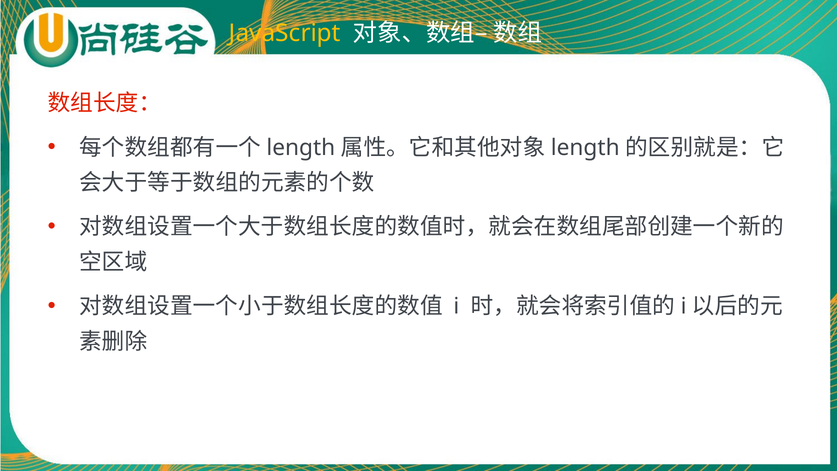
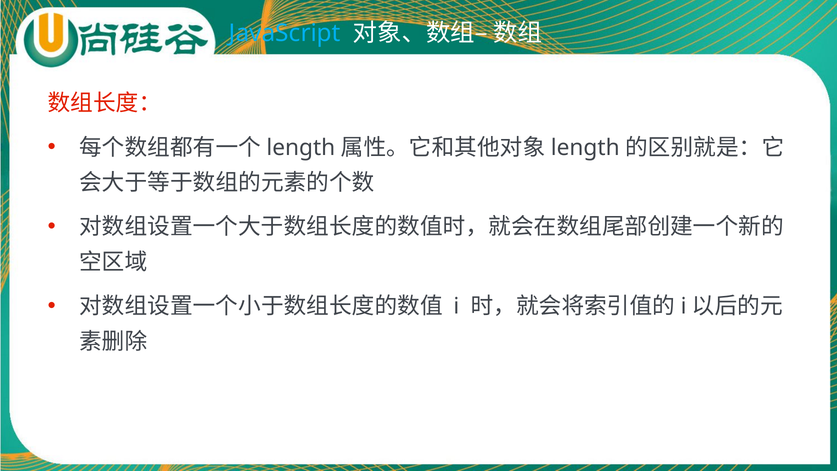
JavaScript colour: yellow -> light blue
